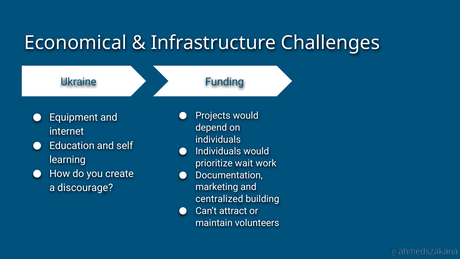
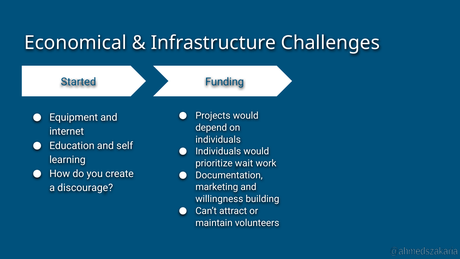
Ukraine: Ukraine -> Started
centralized: centralized -> willingness
